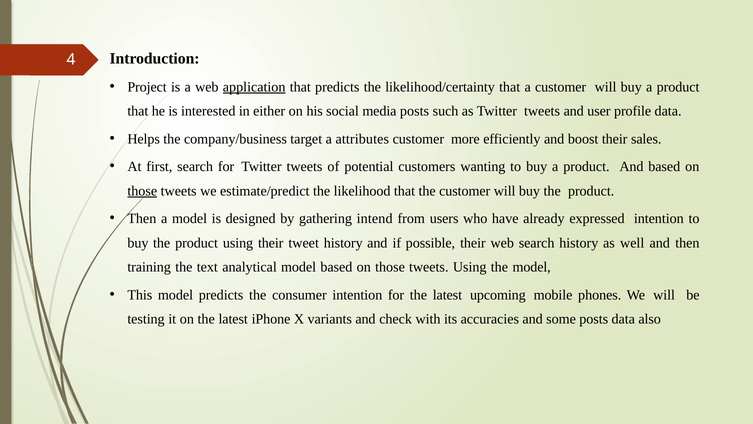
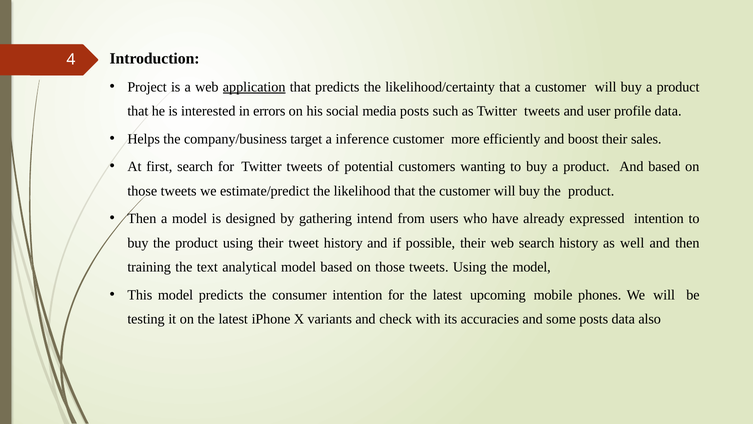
either: either -> errors
attributes: attributes -> inference
those at (142, 191) underline: present -> none
